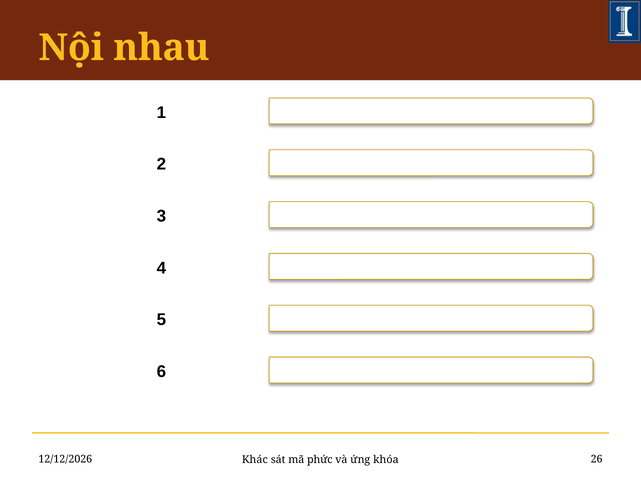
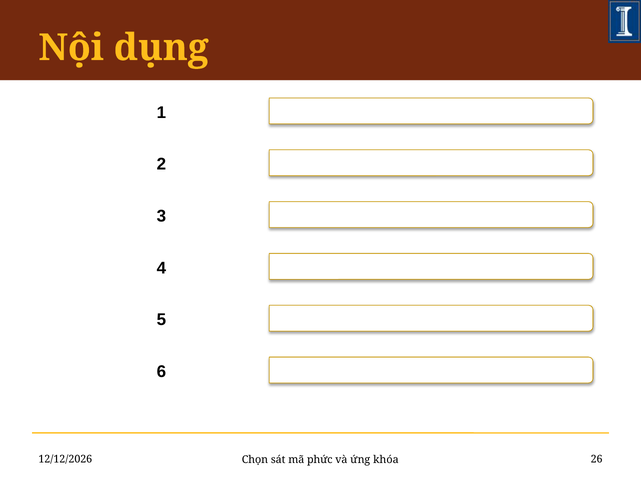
nhau: nhau -> dụng
Khác: Khác -> Chọn
